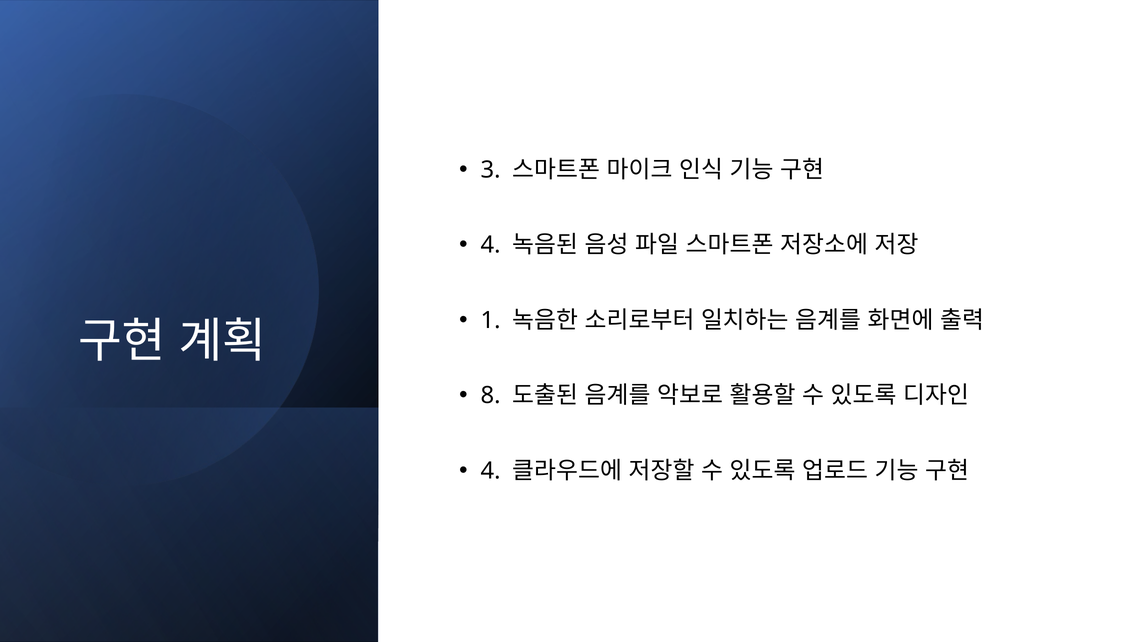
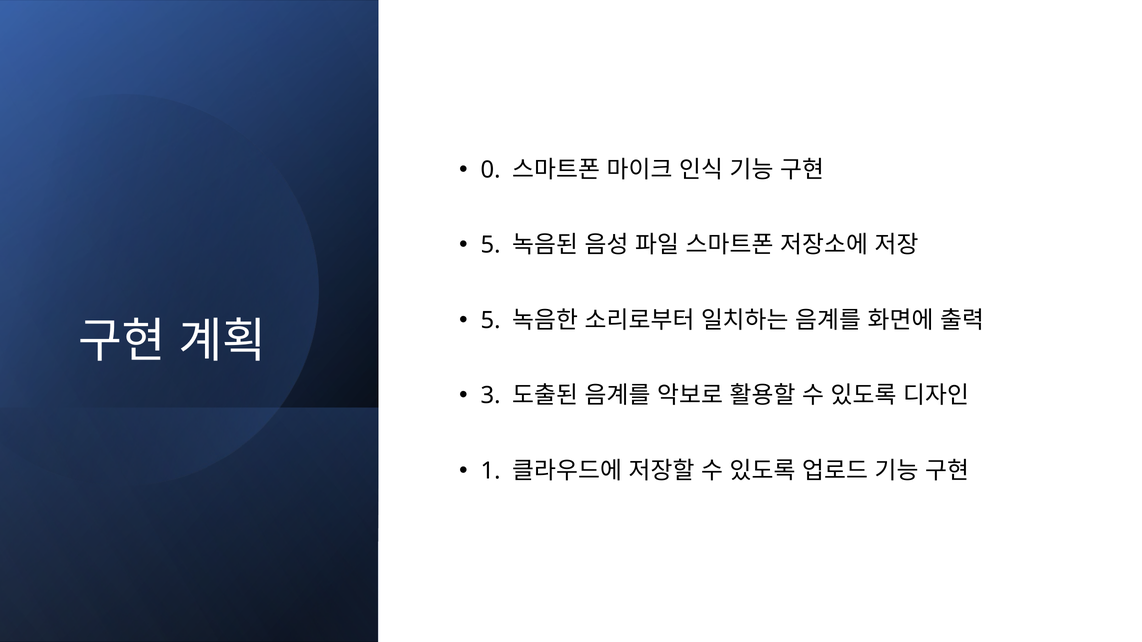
3: 3 -> 0
4 at (491, 245): 4 -> 5
1 at (491, 320): 1 -> 5
8: 8 -> 3
4 at (491, 471): 4 -> 1
